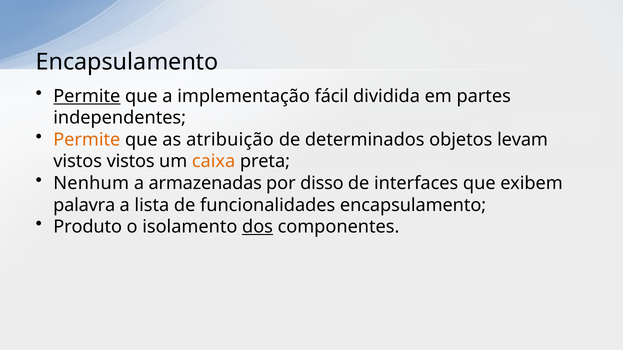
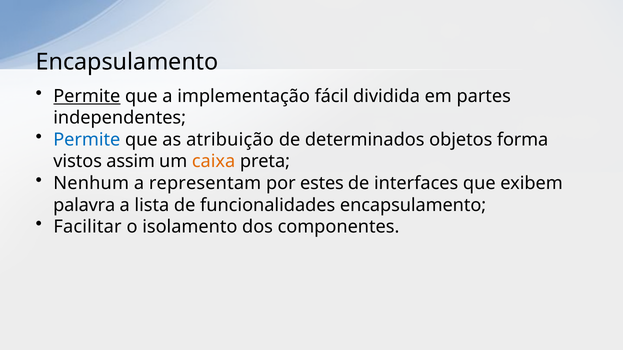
Permite at (87, 140) colour: orange -> blue
levam: levam -> forma
vistos vistos: vistos -> assim
armazenadas: armazenadas -> representam
disso: disso -> estes
Produto: Produto -> Facilitar
dos underline: present -> none
